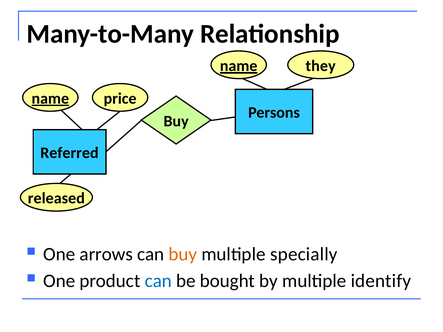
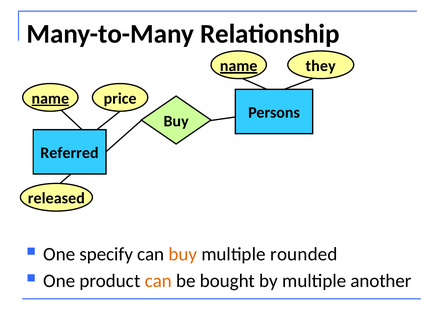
arrows: arrows -> specify
specially: specially -> rounded
can at (158, 281) colour: blue -> orange
identify: identify -> another
